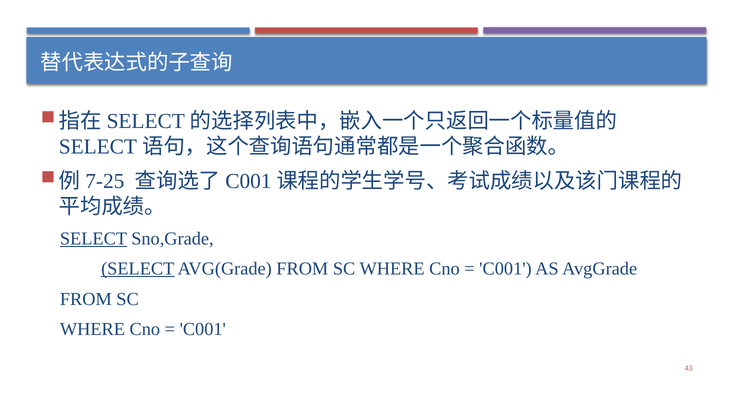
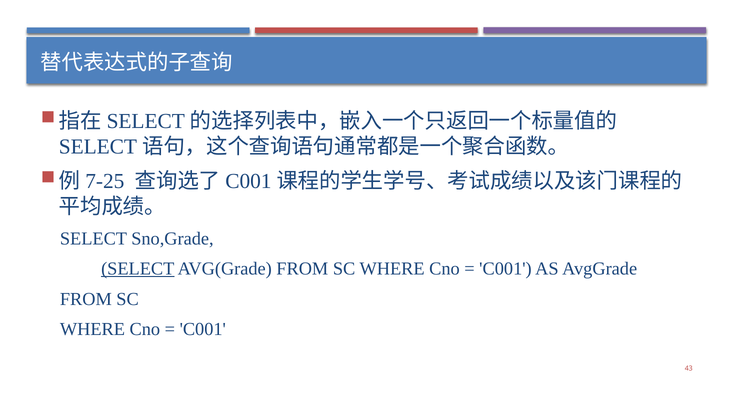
SELECT at (93, 239) underline: present -> none
